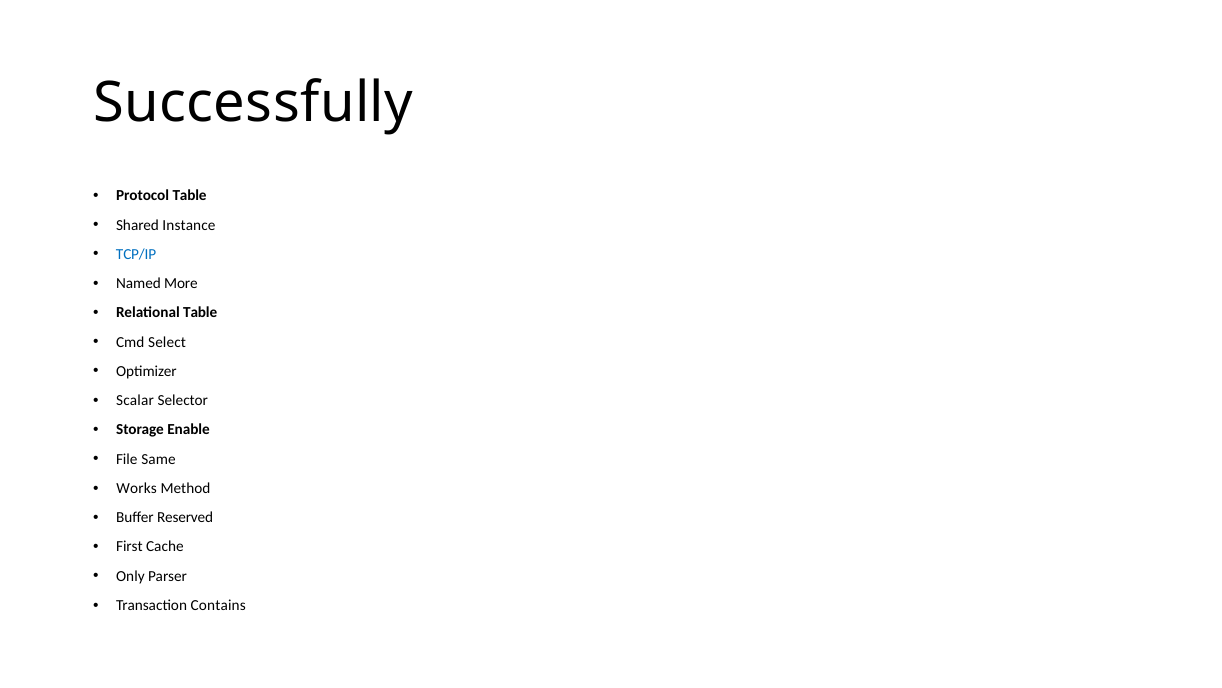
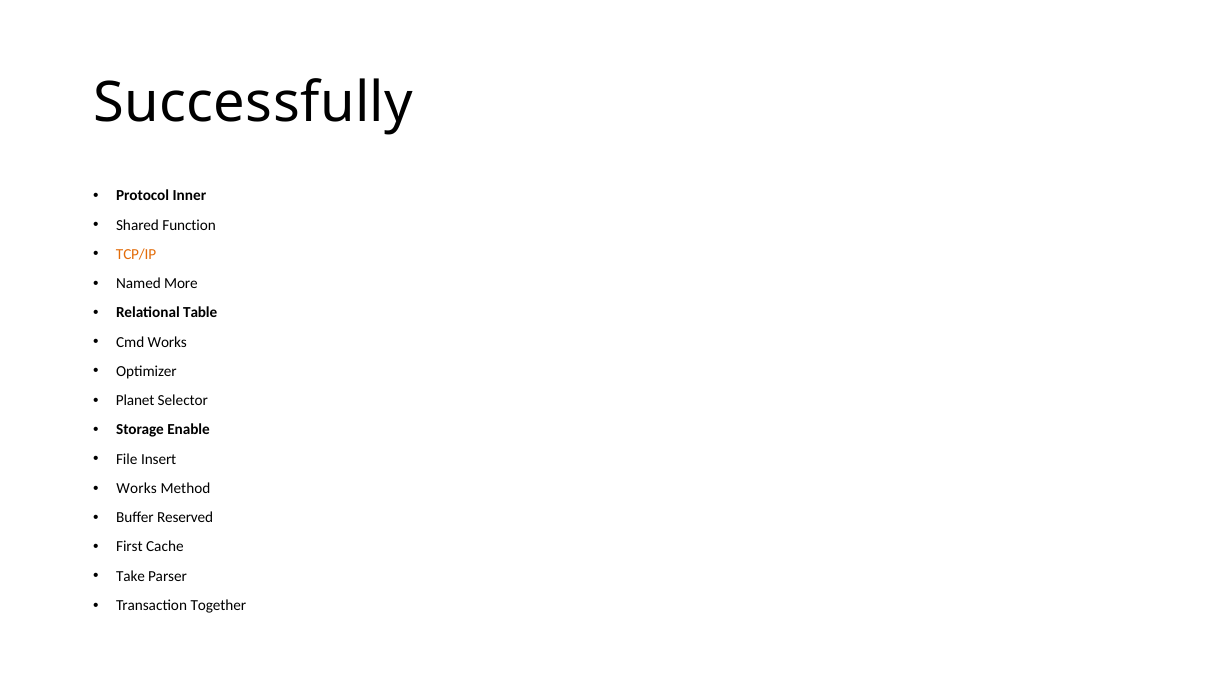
Protocol Table: Table -> Inner
Instance: Instance -> Function
TCP/IP colour: blue -> orange
Cmd Select: Select -> Works
Scalar: Scalar -> Planet
Same: Same -> Insert
Only: Only -> Take
Contains: Contains -> Together
